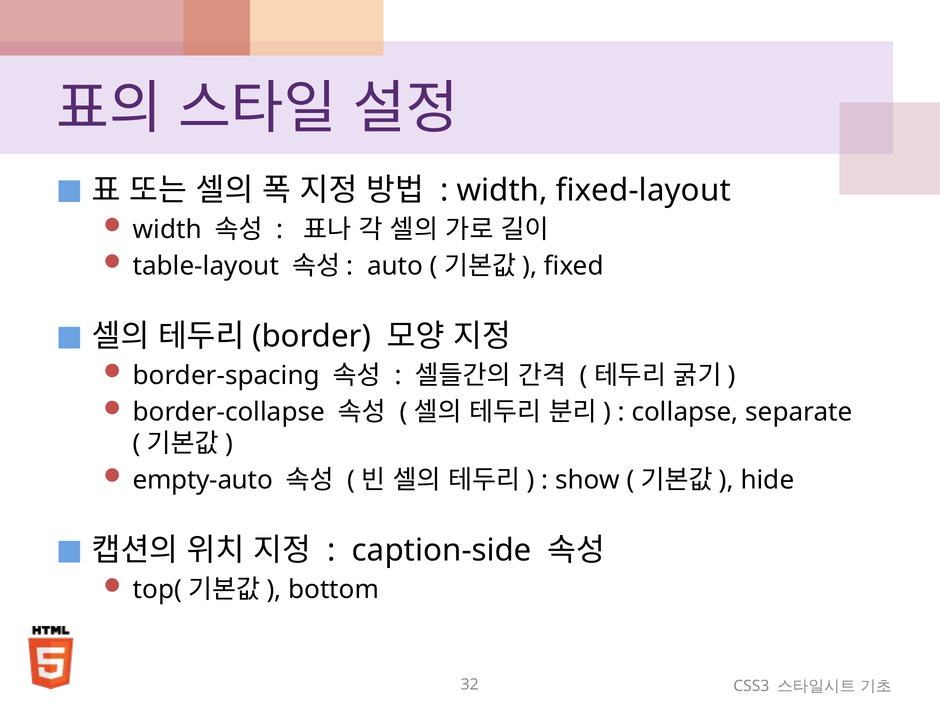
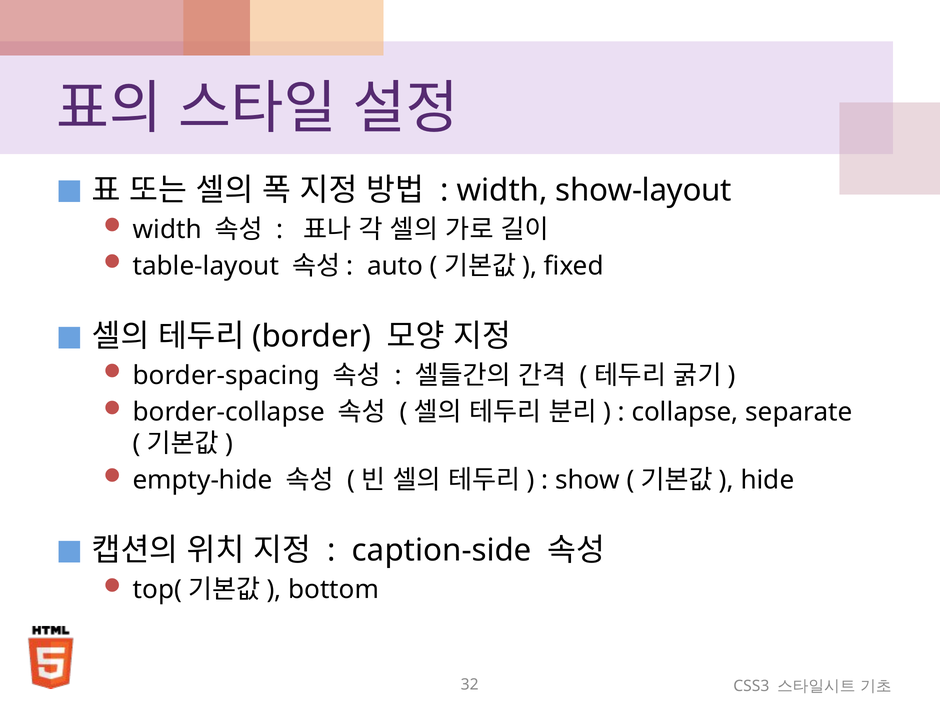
fixed-layout: fixed-layout -> show-layout
empty-auto: empty-auto -> empty-hide
